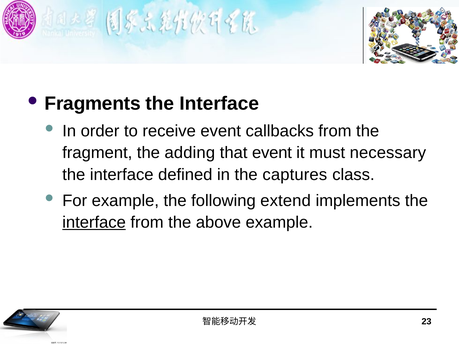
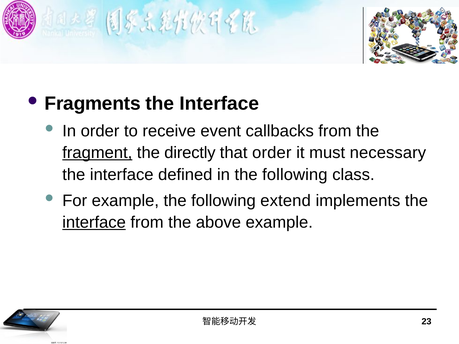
fragment underline: none -> present
adding: adding -> directly
that event: event -> order
in the captures: captures -> following
